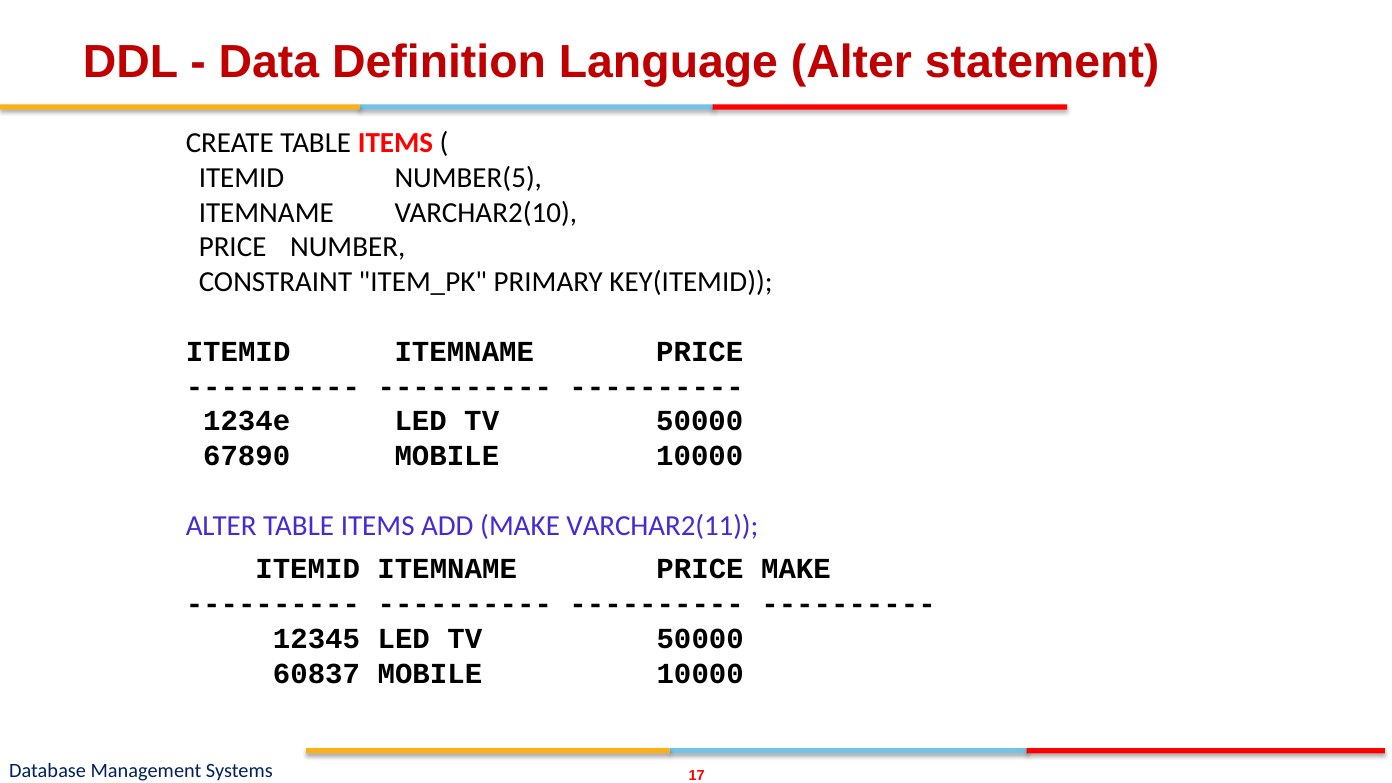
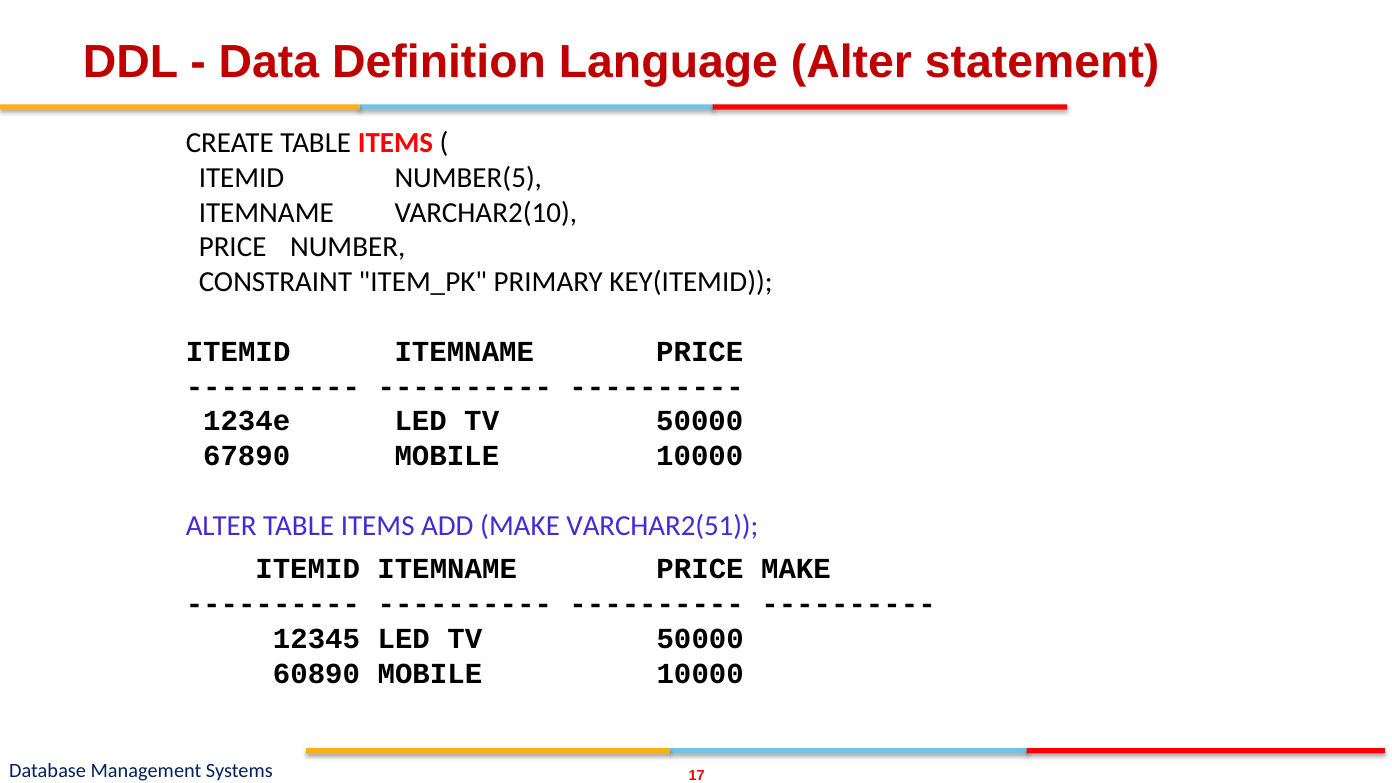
VARCHAR2(11: VARCHAR2(11 -> VARCHAR2(51
60837: 60837 -> 60890
